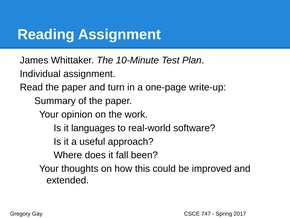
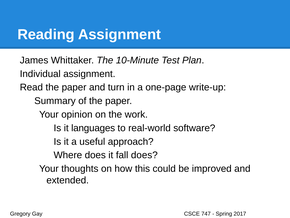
fall been: been -> does
